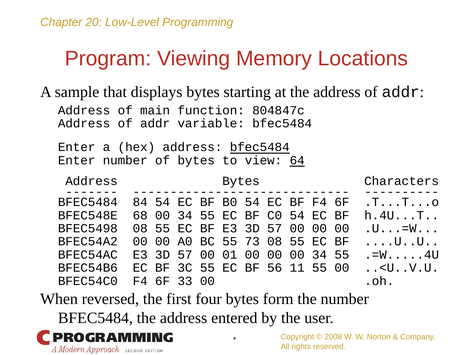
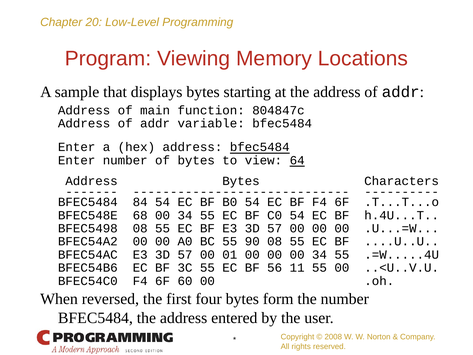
73: 73 -> 90
33: 33 -> 60
